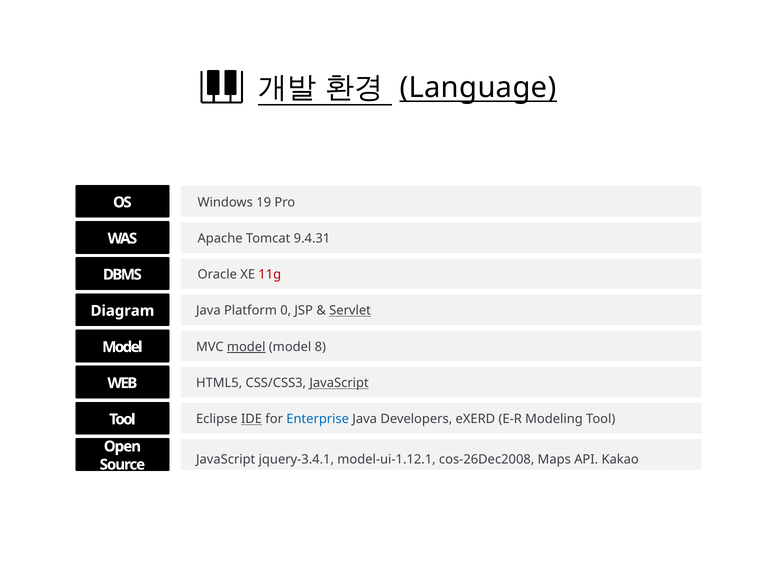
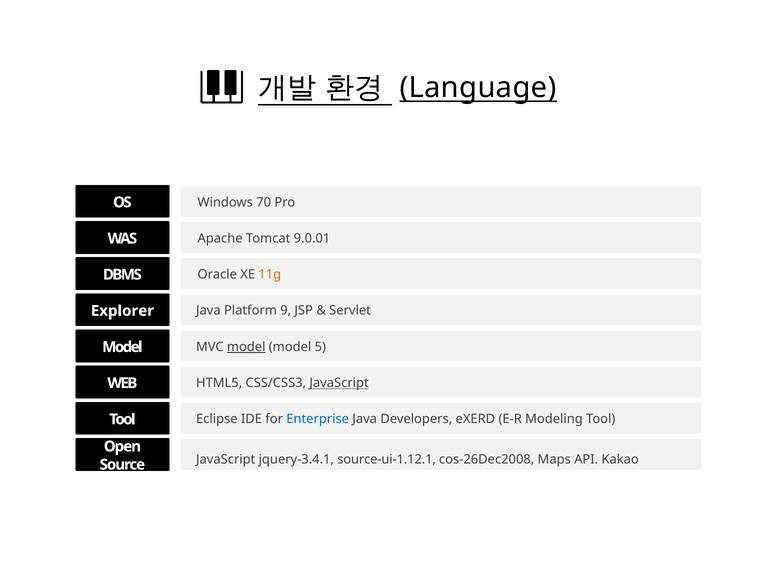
19: 19 -> 70
9.4.31: 9.4.31 -> 9.0.01
11g colour: red -> orange
0: 0 -> 9
Servlet underline: present -> none
Diagram: Diagram -> Explorer
8: 8 -> 5
IDE underline: present -> none
model-ui-1.12.1: model-ui-1.12.1 -> source-ui-1.12.1
